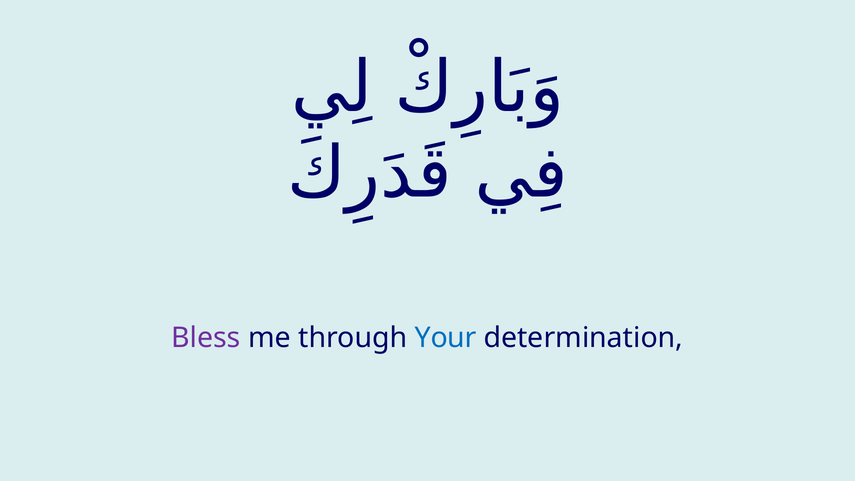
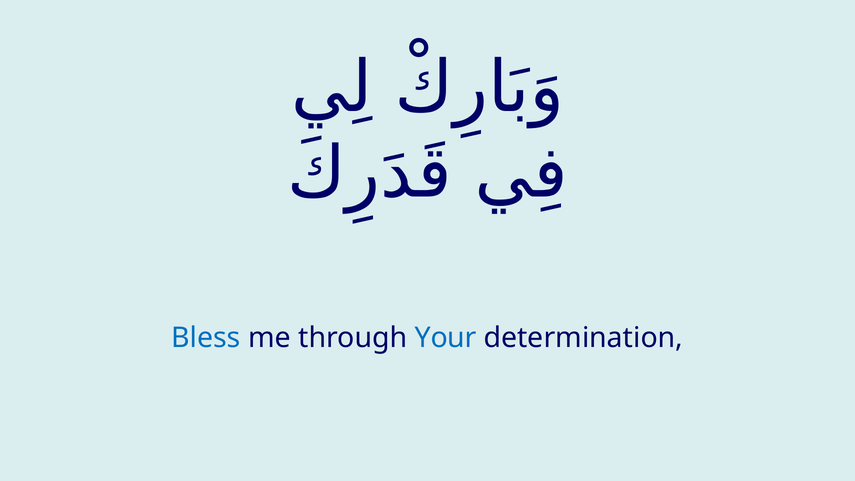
Bless colour: purple -> blue
